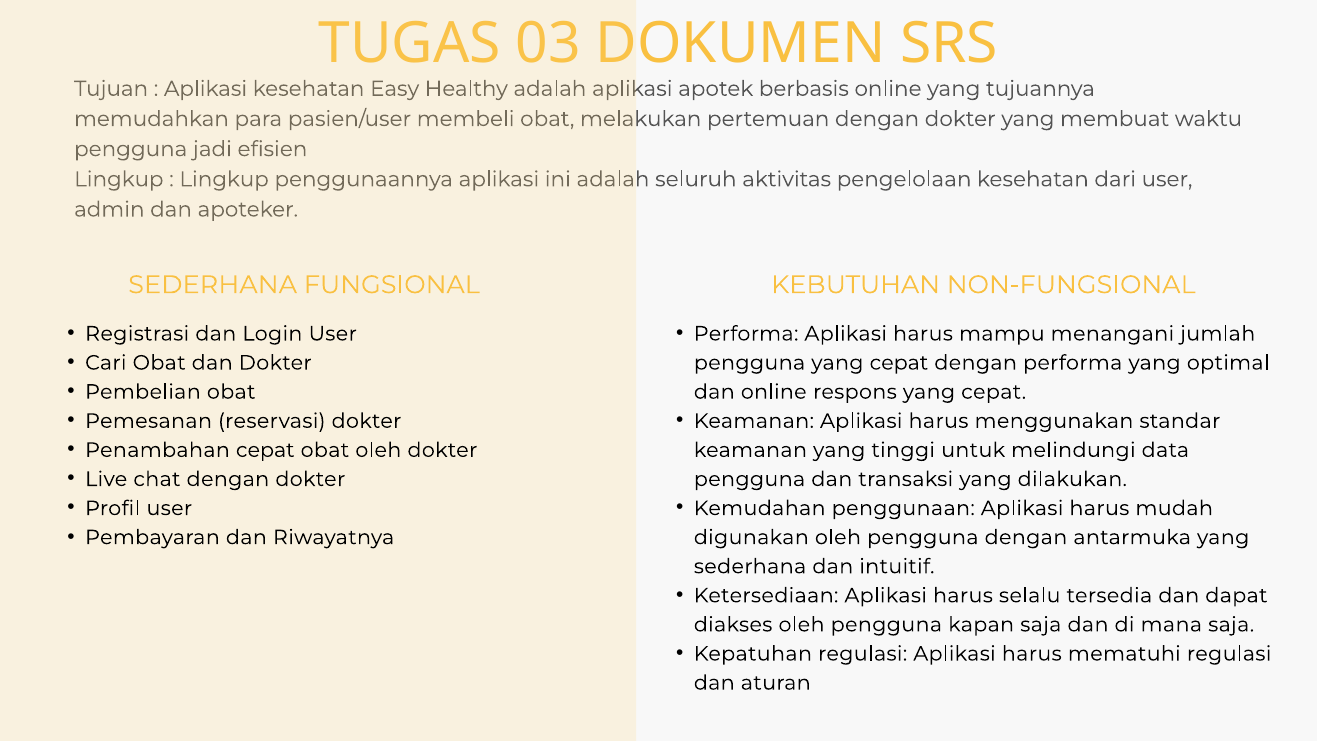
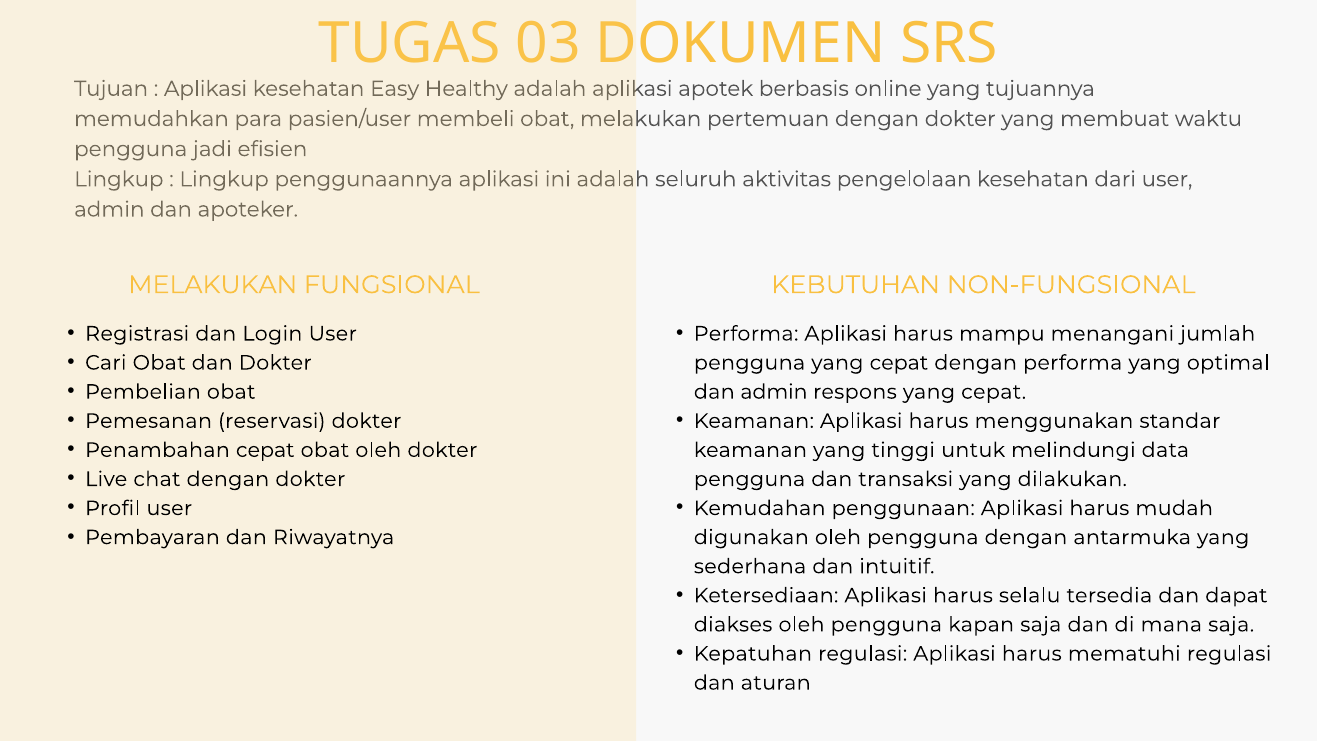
SEDERHANA at (213, 285): SEDERHANA -> MELAKUKAN
dan online: online -> admin
